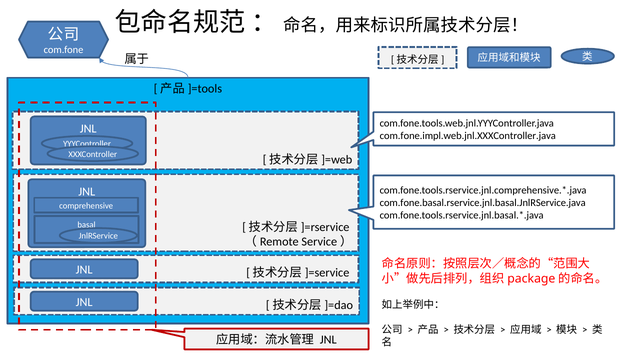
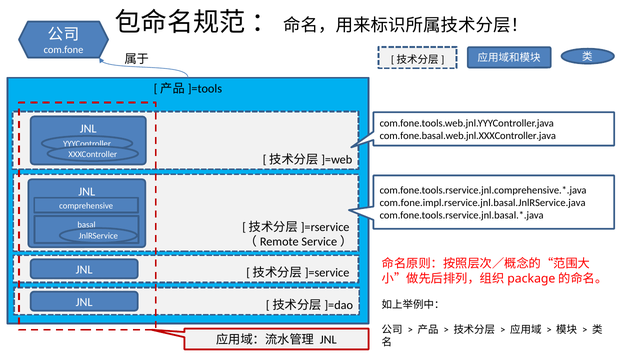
com.fone.impl.web.jnl.XXXController.java: com.fone.impl.web.jnl.XXXController.java -> com.fone.basal.web.jnl.XXXController.java
com.fone.basal.rservice.jnl.basal.JnlRService.java: com.fone.basal.rservice.jnl.basal.JnlRService.java -> com.fone.impl.rservice.jnl.basal.JnlRService.java
